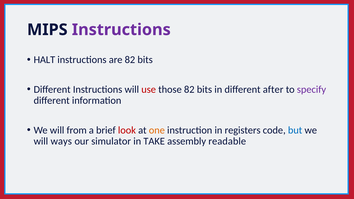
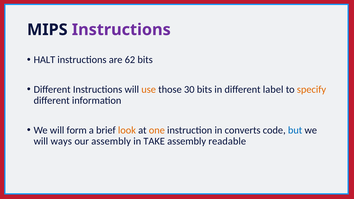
are 82: 82 -> 62
use colour: red -> orange
those 82: 82 -> 30
after: after -> label
specify colour: purple -> orange
from: from -> form
look colour: red -> orange
registers: registers -> converts
our simulator: simulator -> assembly
